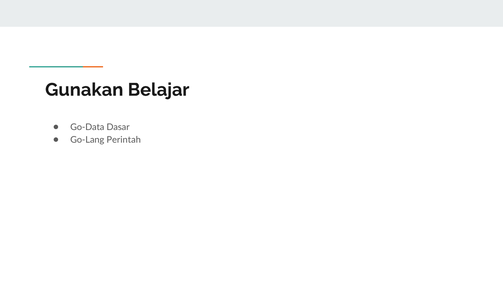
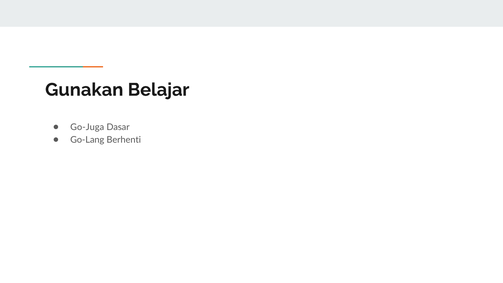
Go-Data: Go-Data -> Go-Juga
Perintah: Perintah -> Berhenti
